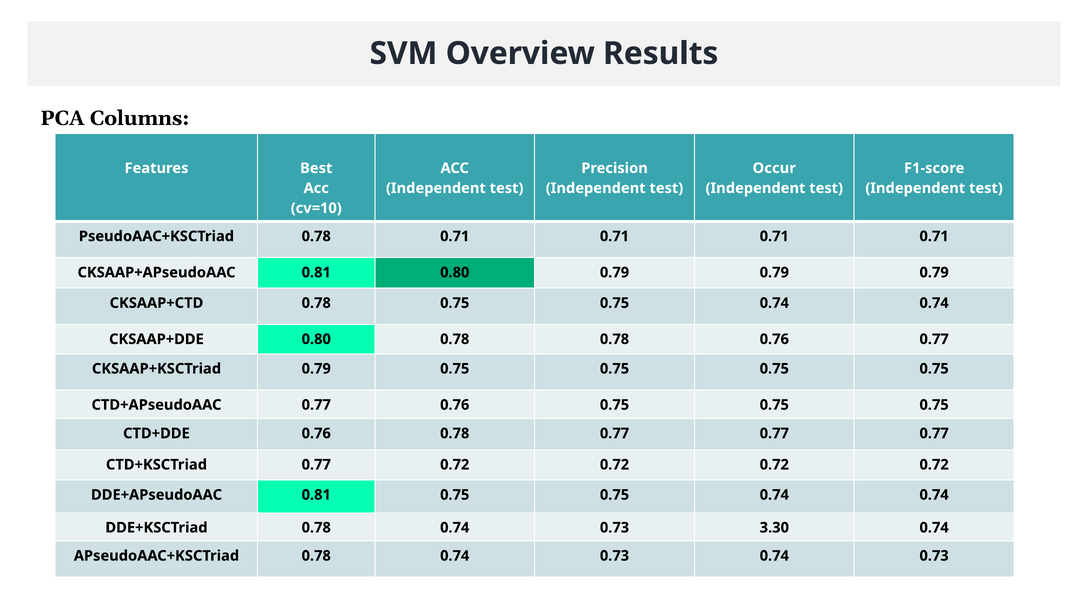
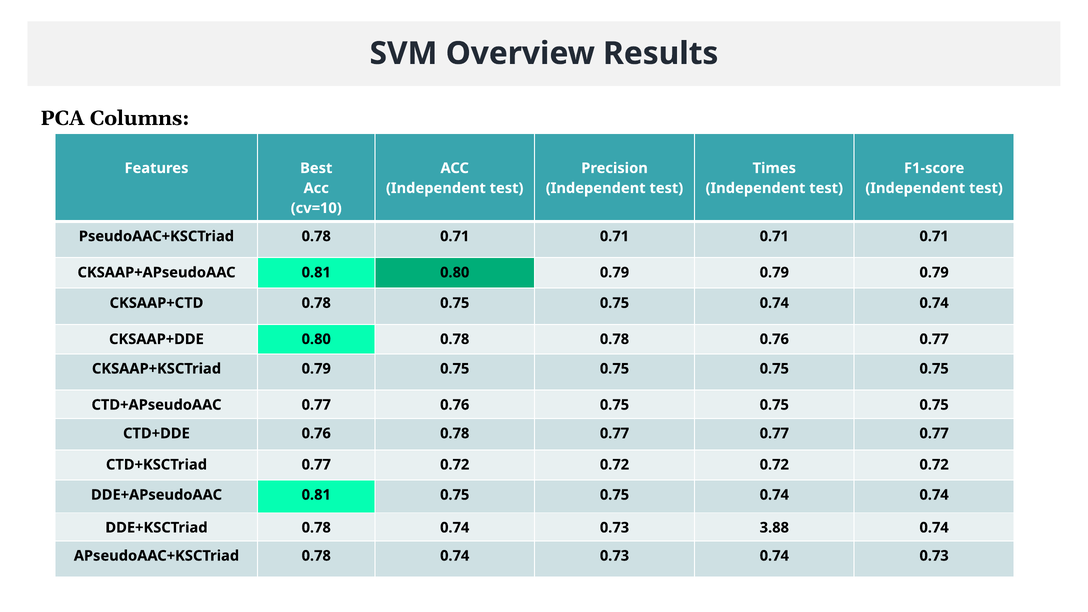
Occur: Occur -> Times
3.30: 3.30 -> 3.88
